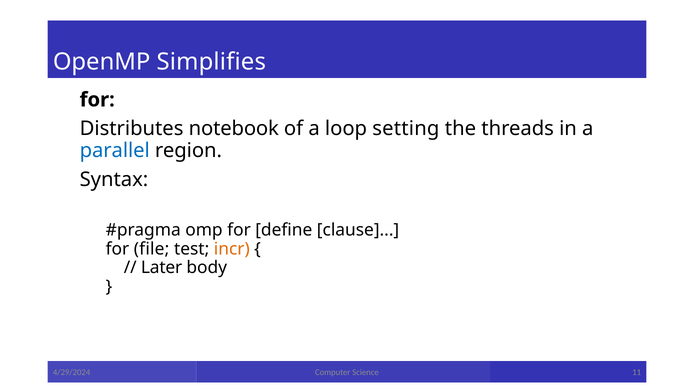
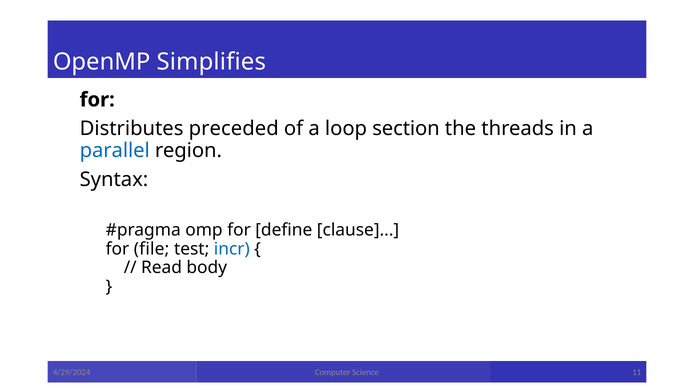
notebook: notebook -> preceded
setting: setting -> section
incr colour: orange -> blue
Later: Later -> Read
